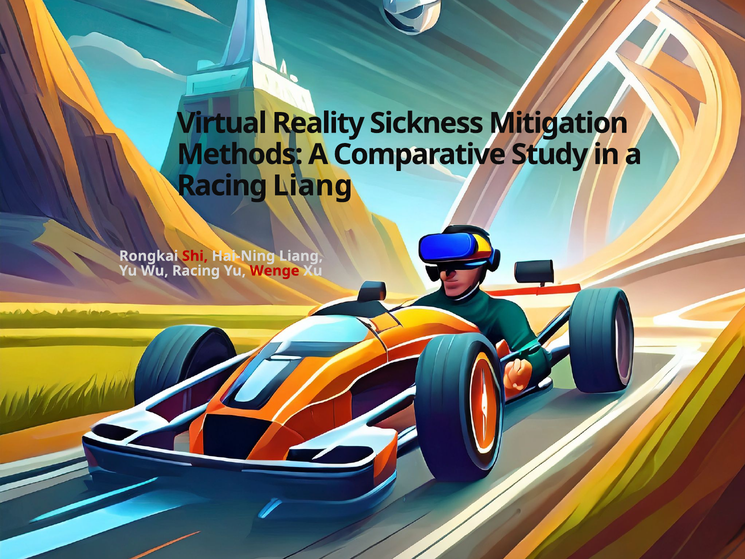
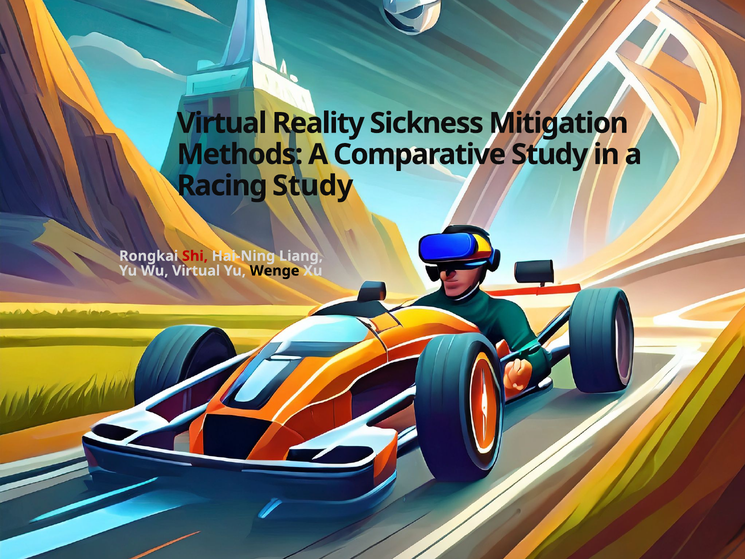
Racing Liang: Liang -> Study
Wu Racing: Racing -> Virtual
Wenge colour: red -> black
